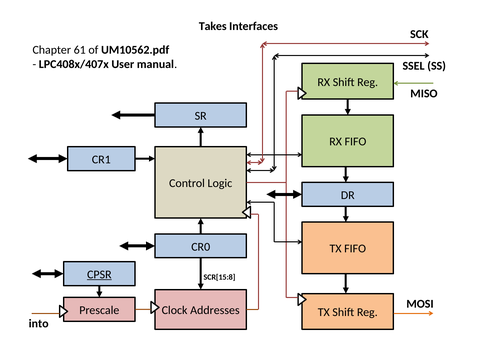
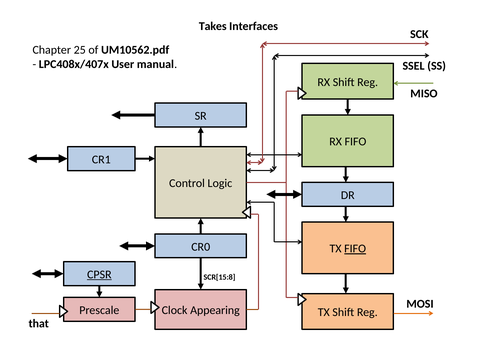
61: 61 -> 25
FIFO at (355, 249) underline: none -> present
Addresses: Addresses -> Appearing
into: into -> that
